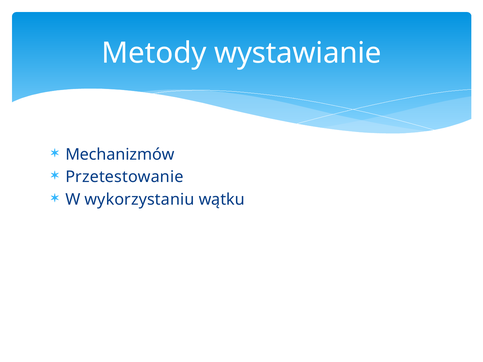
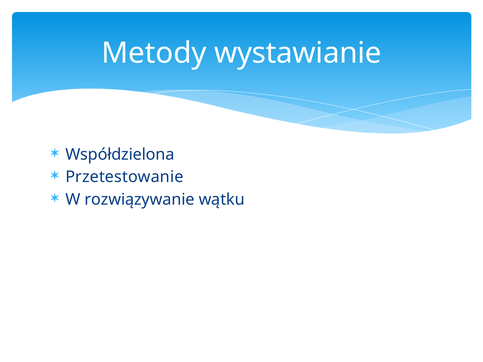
Mechanizmów: Mechanizmów -> Współdzielona
wykorzystaniu: wykorzystaniu -> rozwiązywanie
